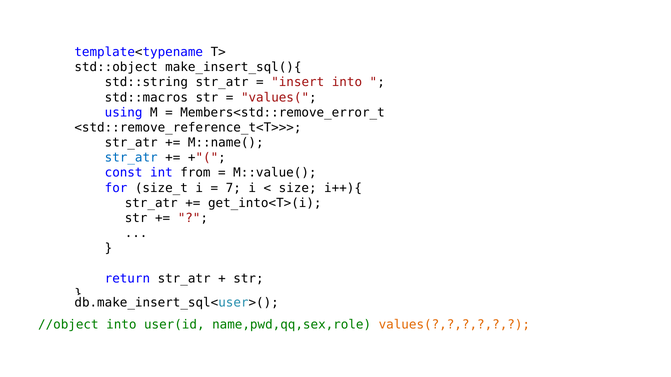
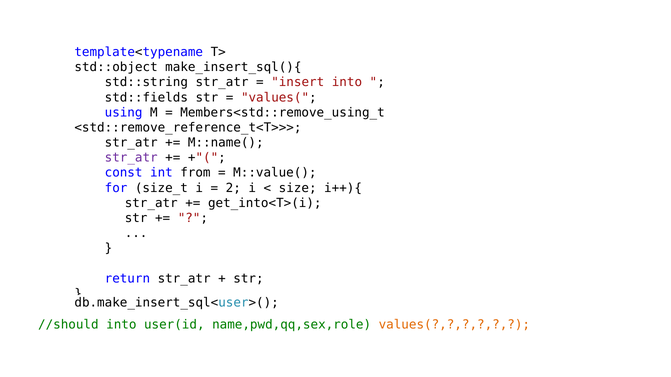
std::macros: std::macros -> std::fields
Members<std::remove_error_t: Members<std::remove_error_t -> Members<std::remove_using_t
str_atr at (131, 158) colour: blue -> purple
7: 7 -> 2
//object: //object -> //should
